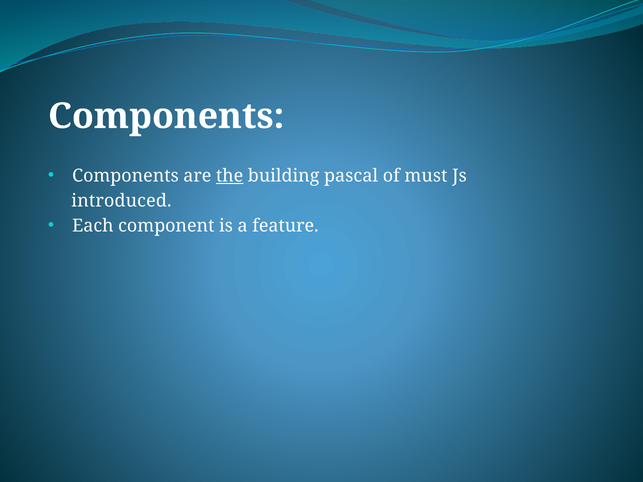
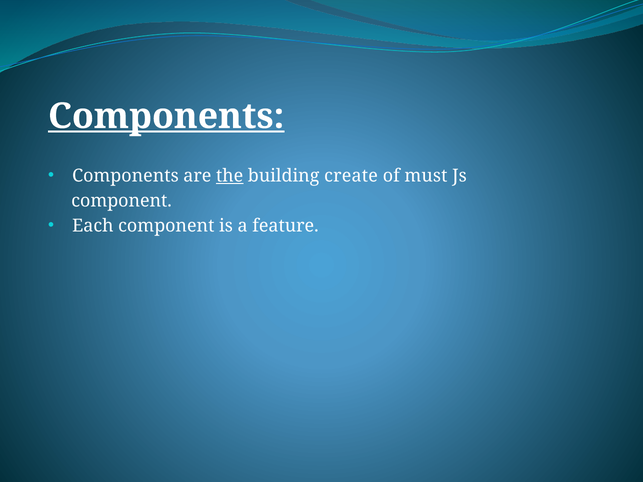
Components at (166, 116) underline: none -> present
pascal: pascal -> create
introduced at (121, 201): introduced -> component
